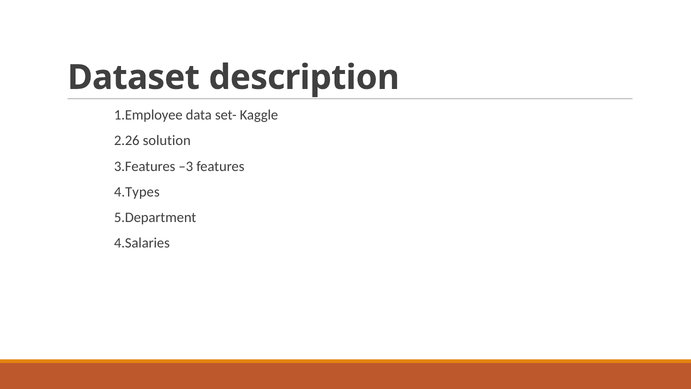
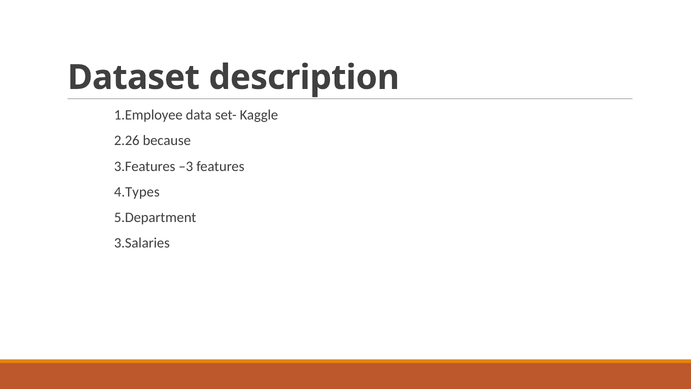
solution: solution -> because
4.Salaries: 4.Salaries -> 3.Salaries
